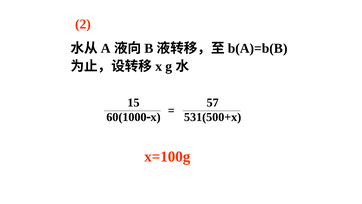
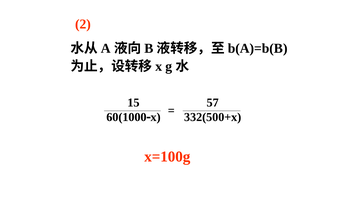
531(500+x: 531(500+x -> 332(500+x
